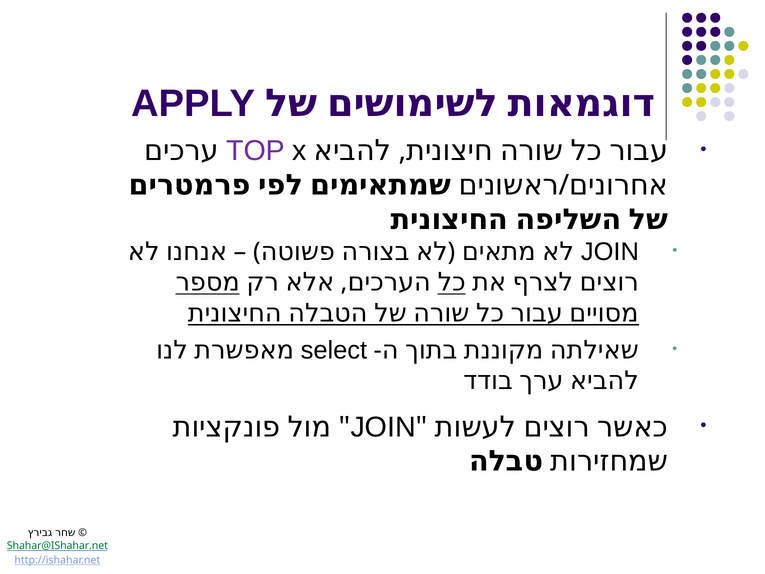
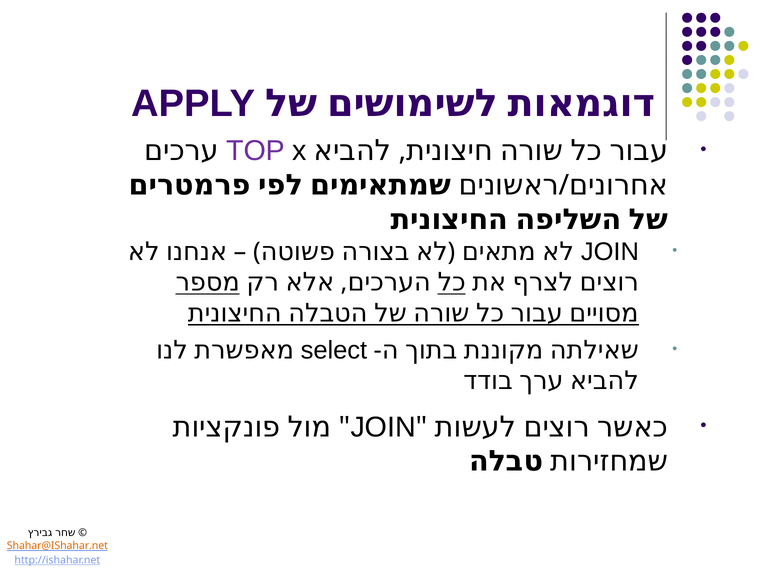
Shahar@IShahar.net colour: green -> orange
